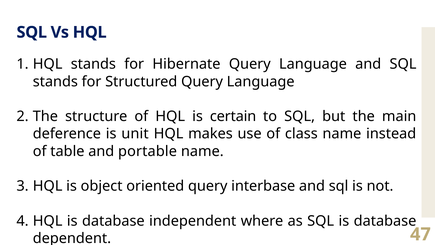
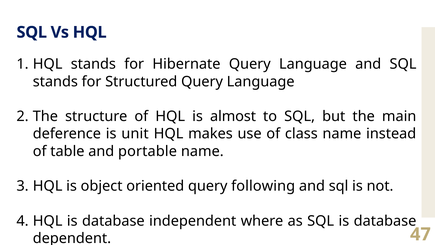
certain: certain -> almost
interbase: interbase -> following
